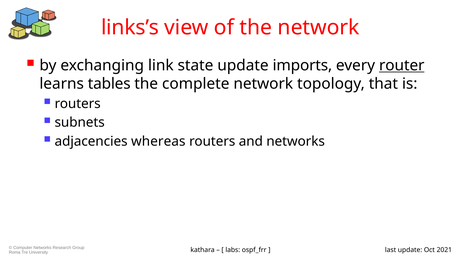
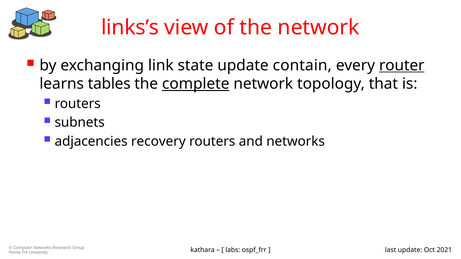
imports: imports -> contain
complete underline: none -> present
whereas: whereas -> recovery
